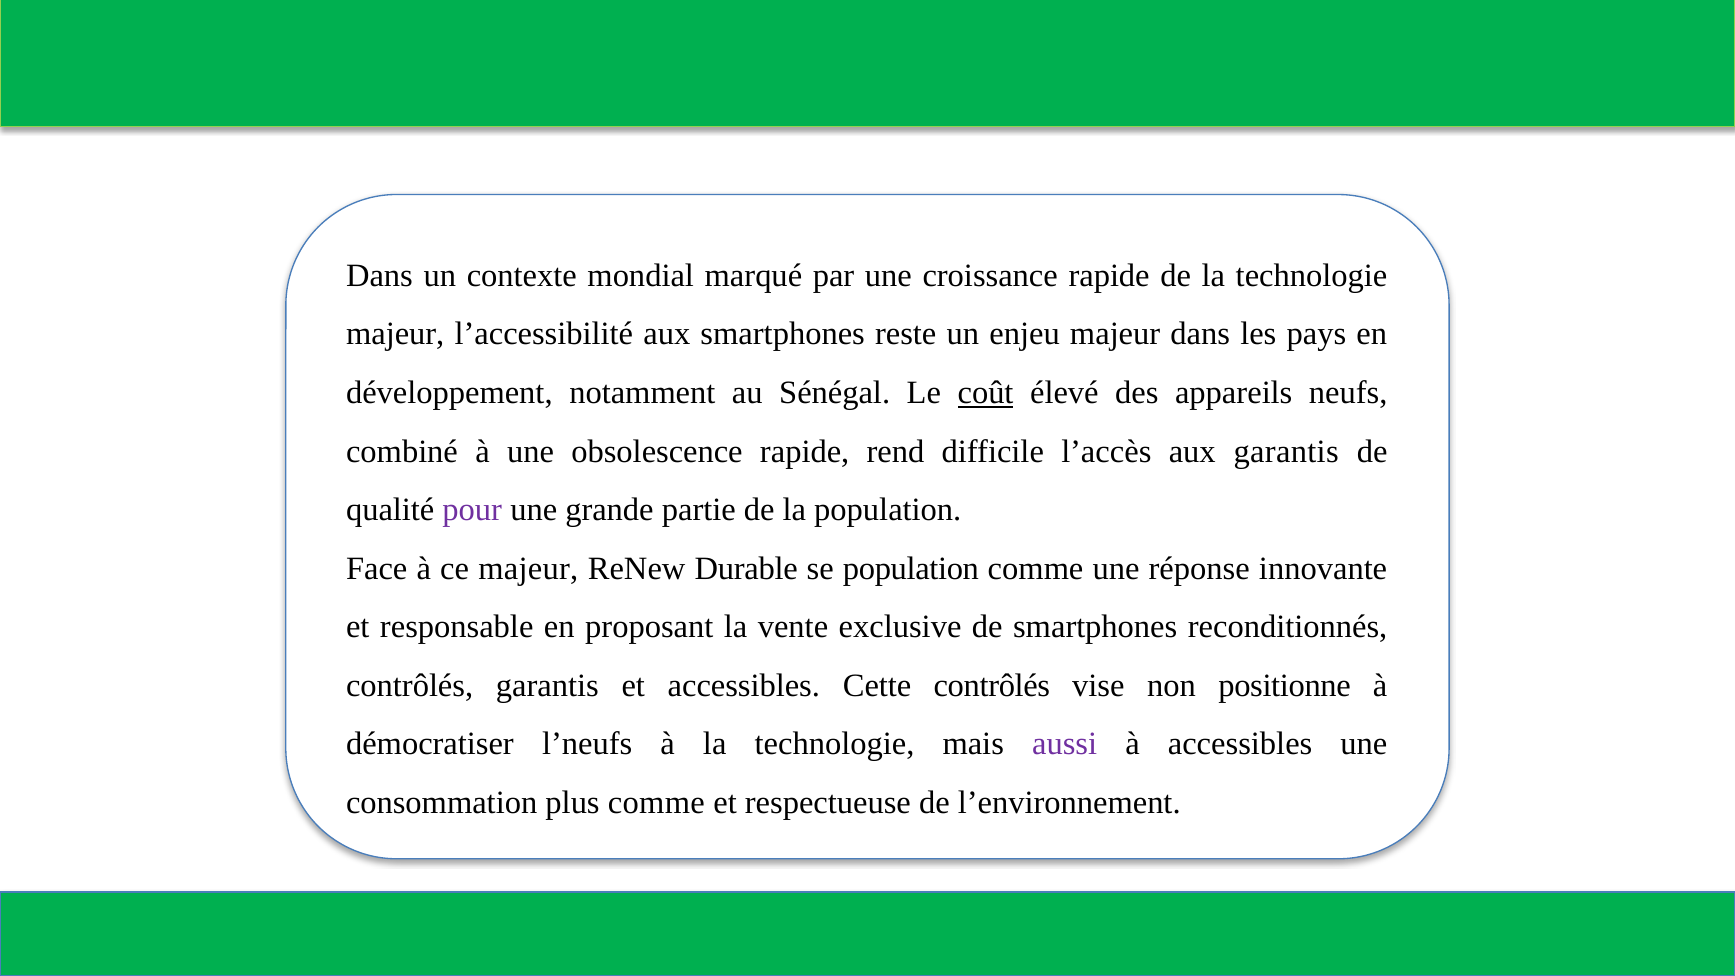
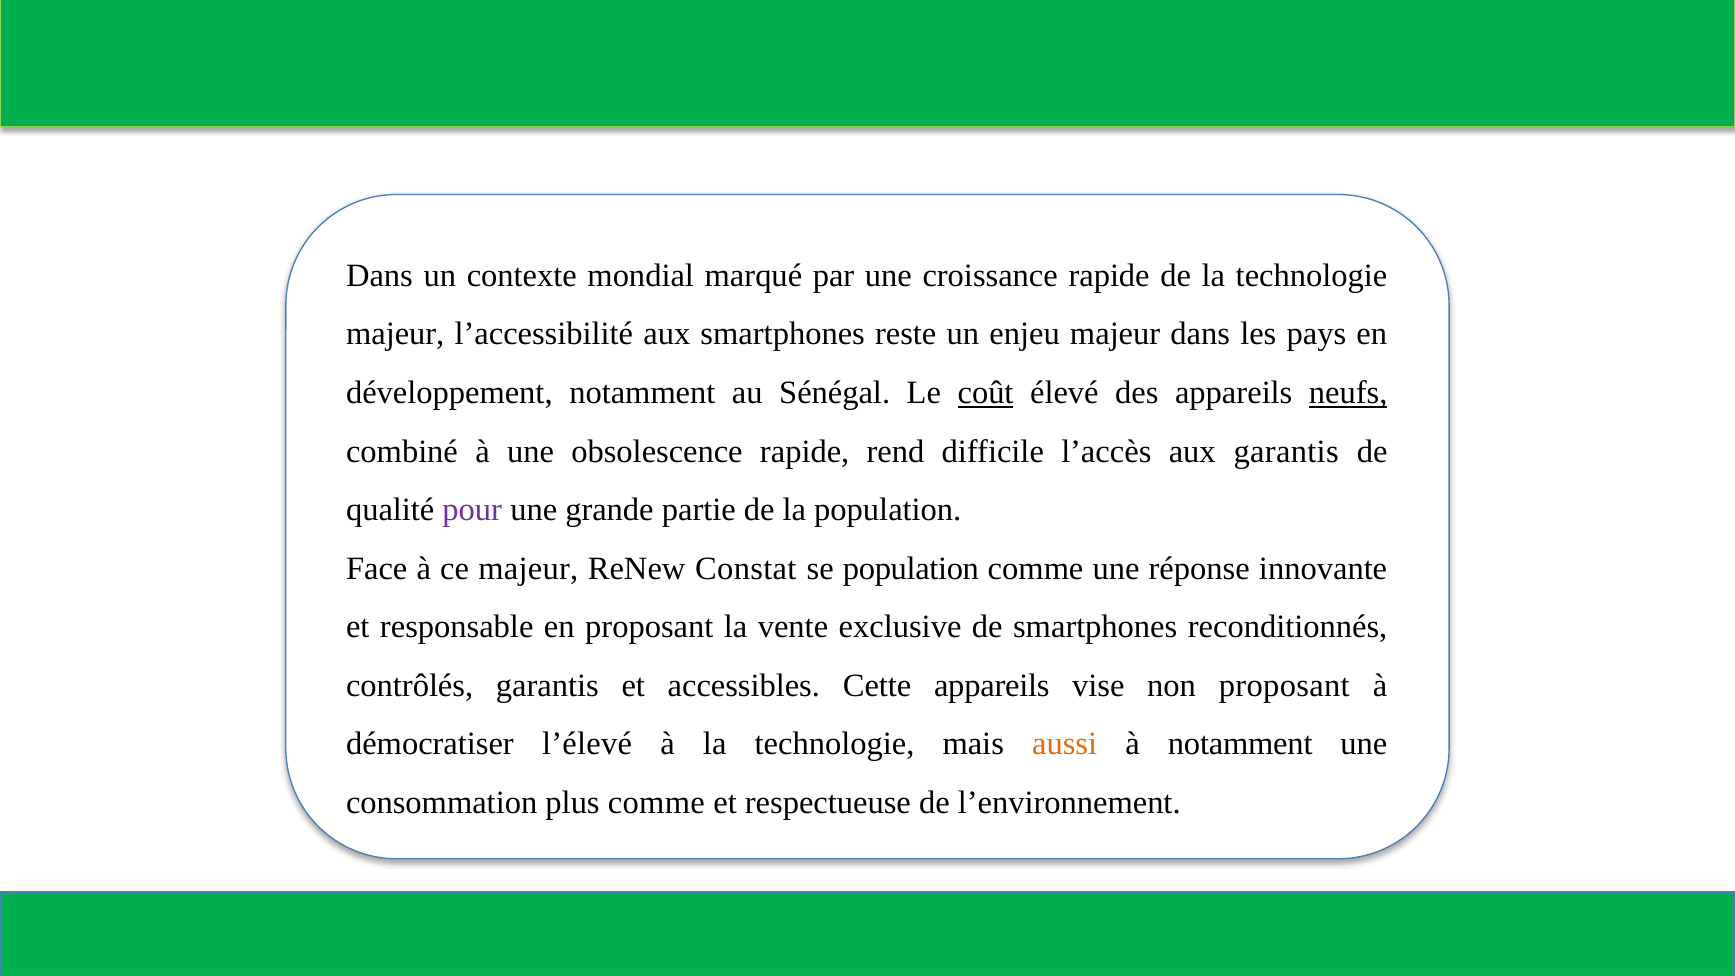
neufs underline: none -> present
Durable: Durable -> Constat
Cette contrôlés: contrôlés -> appareils
non positionne: positionne -> proposant
l’neufs: l’neufs -> l’élevé
aussi colour: purple -> orange
à accessibles: accessibles -> notamment
